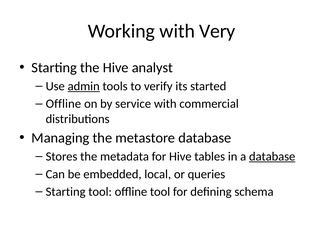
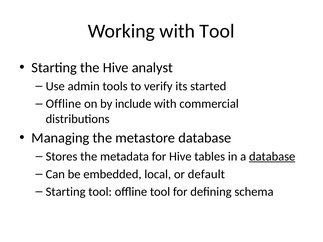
with Very: Very -> Tool
admin underline: present -> none
service: service -> include
queries: queries -> default
